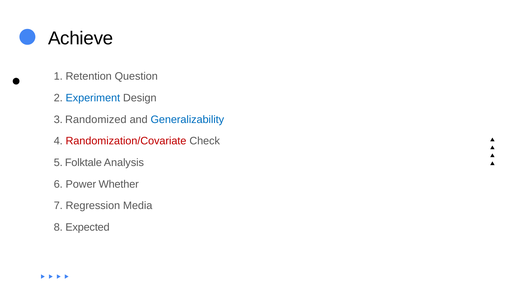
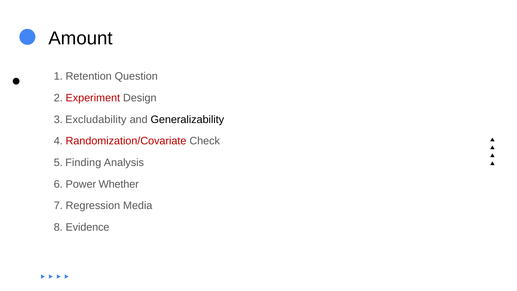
Achieve: Achieve -> Amount
Experiment colour: blue -> red
Randomized: Randomized -> Excludability
Generalizability colour: blue -> black
Folktale: Folktale -> Finding
Expected: Expected -> Evidence
